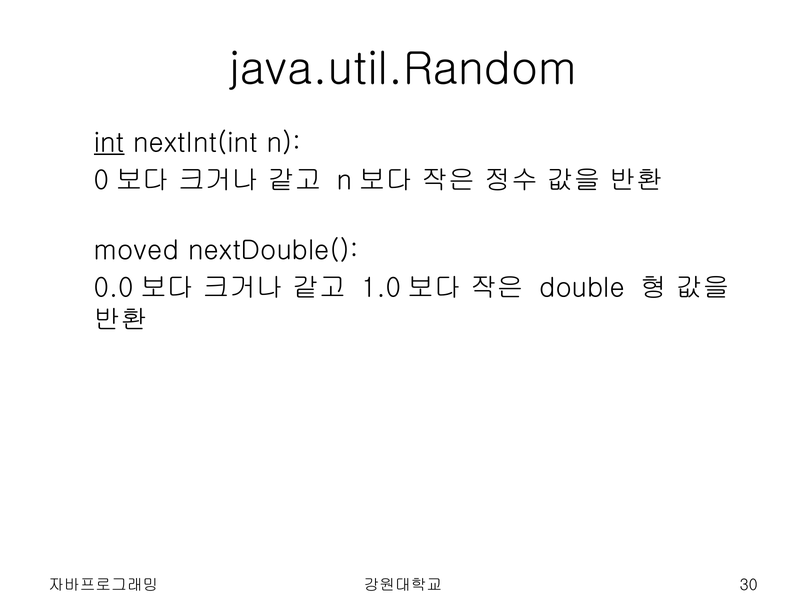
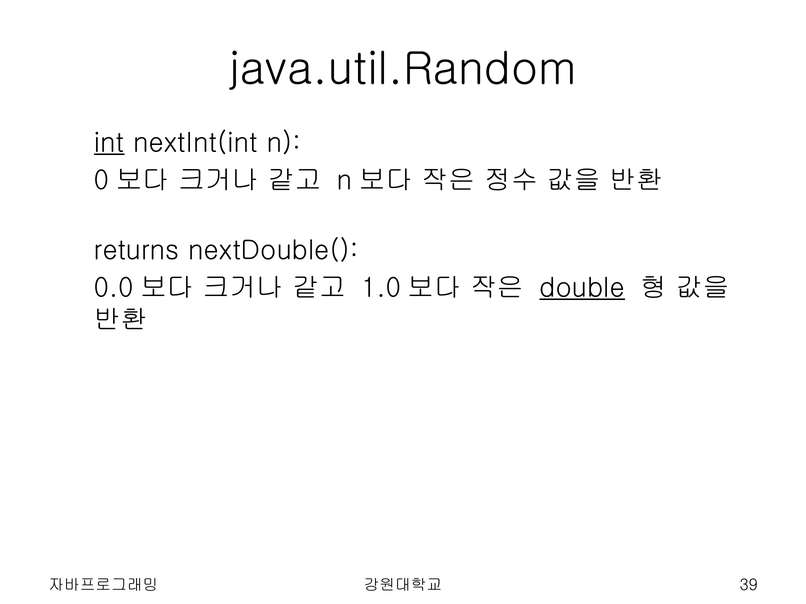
moved: moved -> returns
double underline: none -> present
30: 30 -> 39
